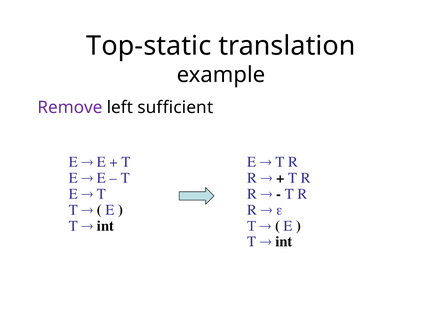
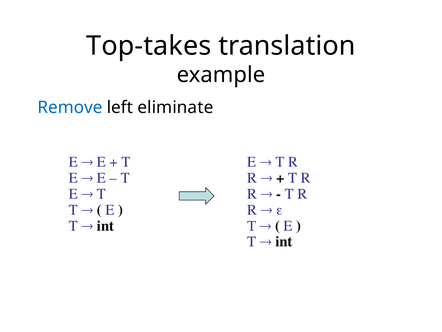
Top-static: Top-static -> Top-takes
Remove colour: purple -> blue
sufficient: sufficient -> eliminate
